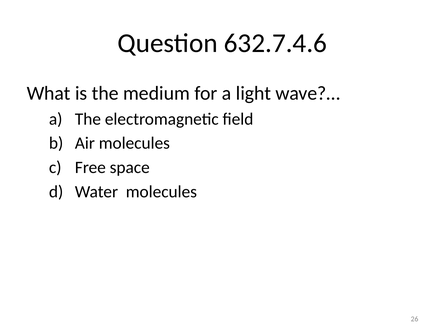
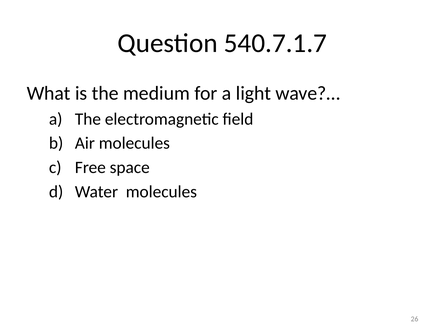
632.7.4.6: 632.7.4.6 -> 540.7.1.7
